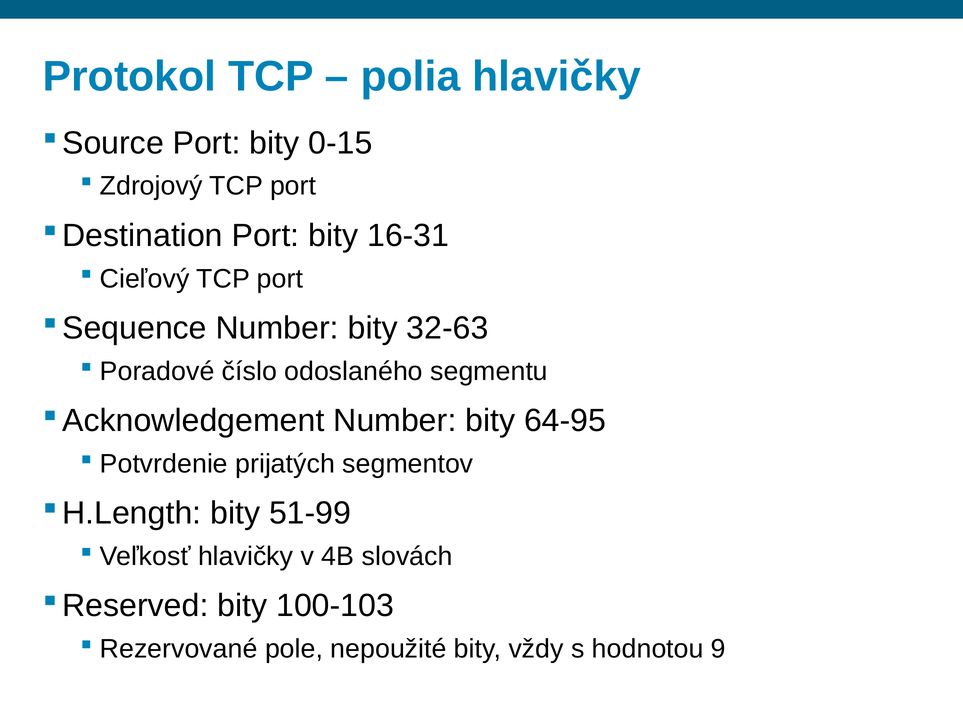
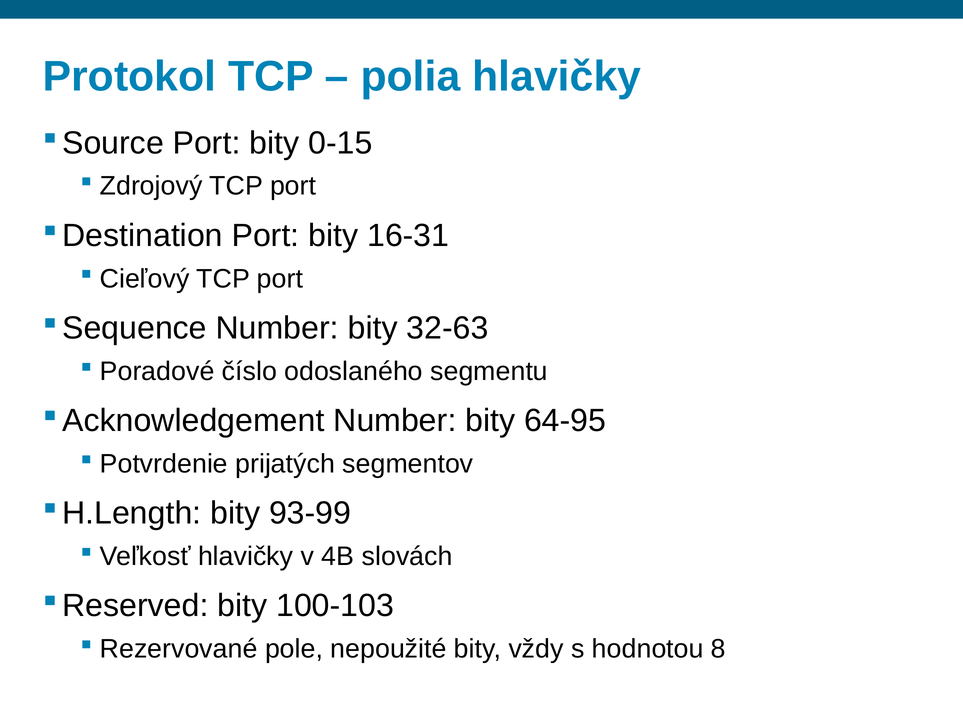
51-99: 51-99 -> 93-99
9: 9 -> 8
